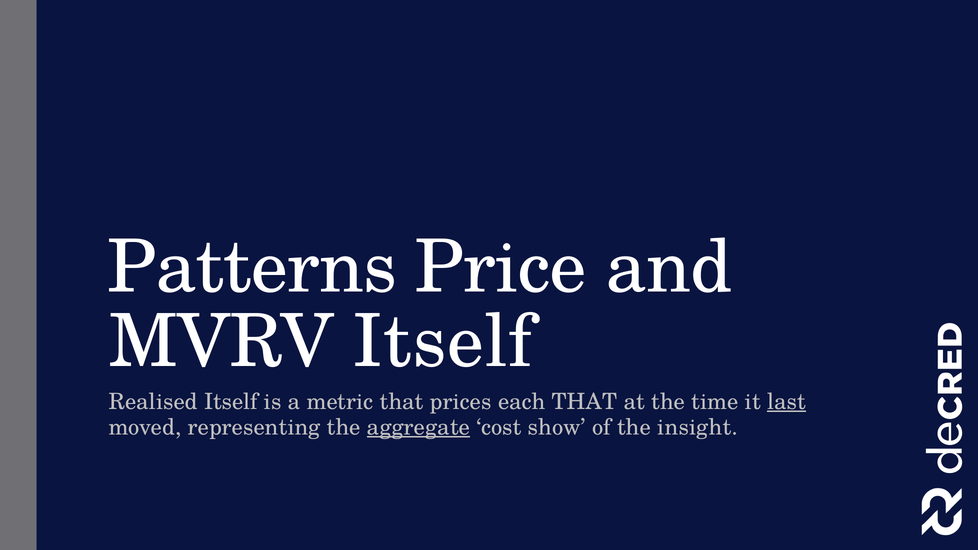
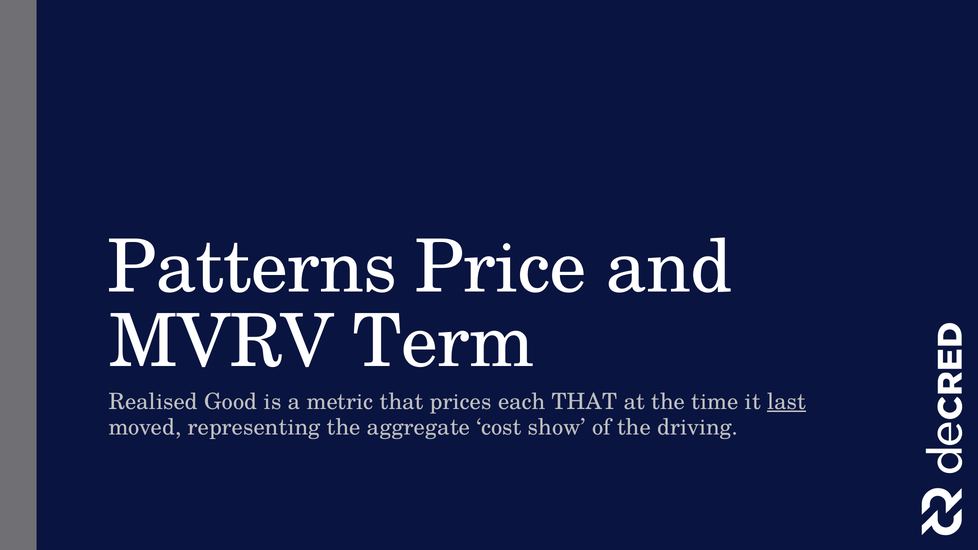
MVRV Itself: Itself -> Term
Realised Itself: Itself -> Good
aggregate underline: present -> none
insight: insight -> driving
